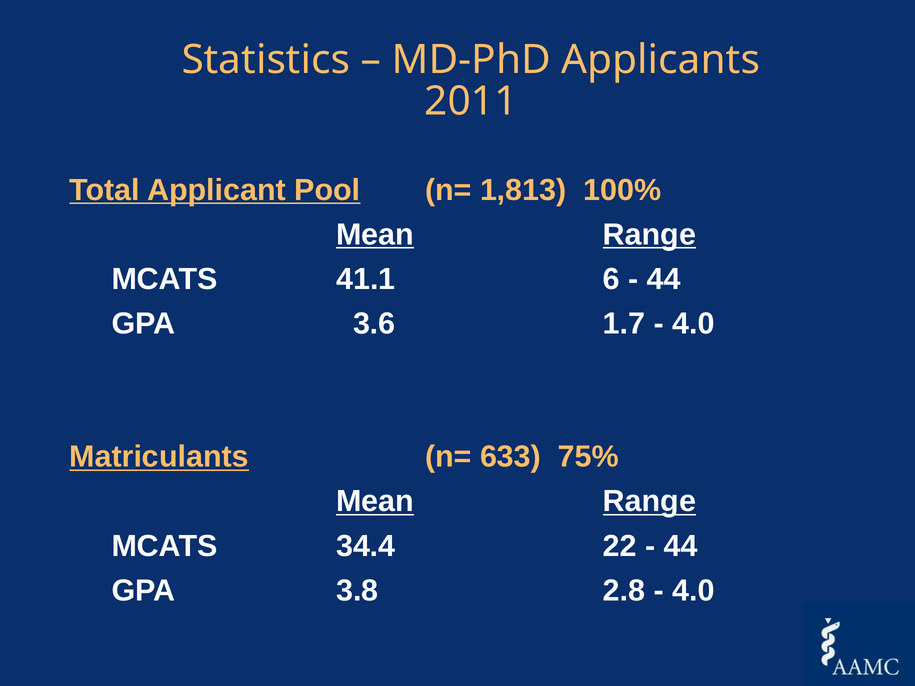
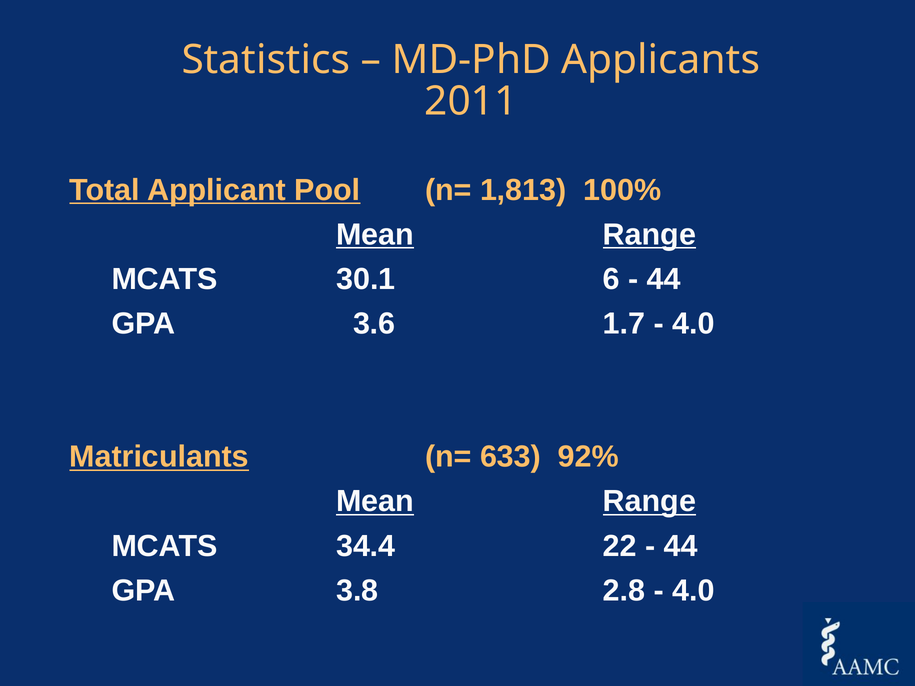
41.1: 41.1 -> 30.1
75%: 75% -> 92%
